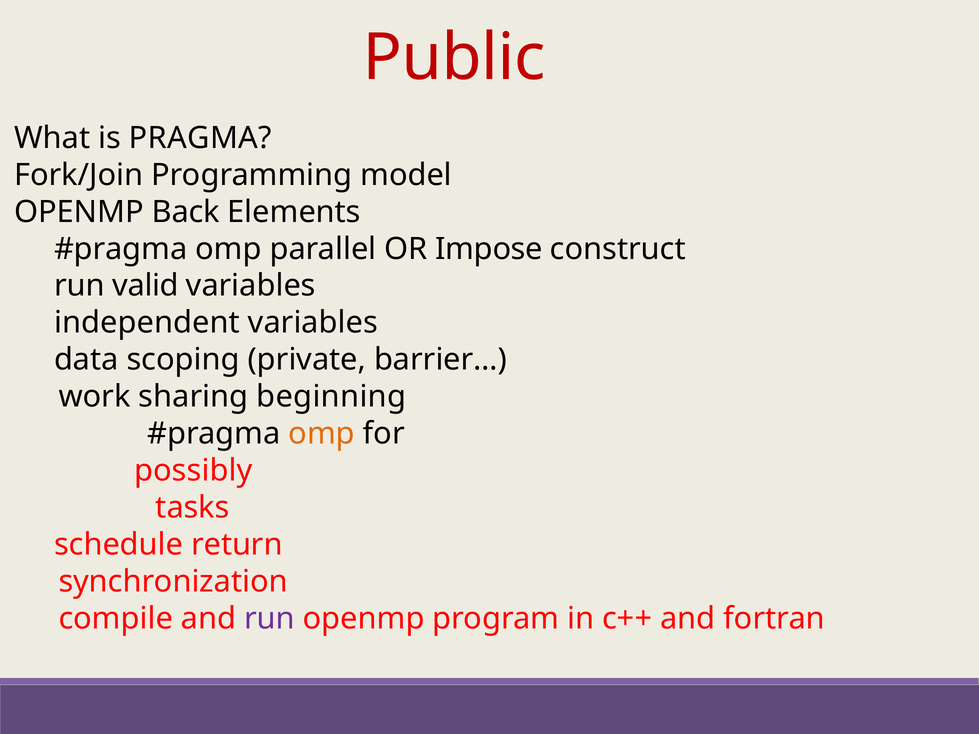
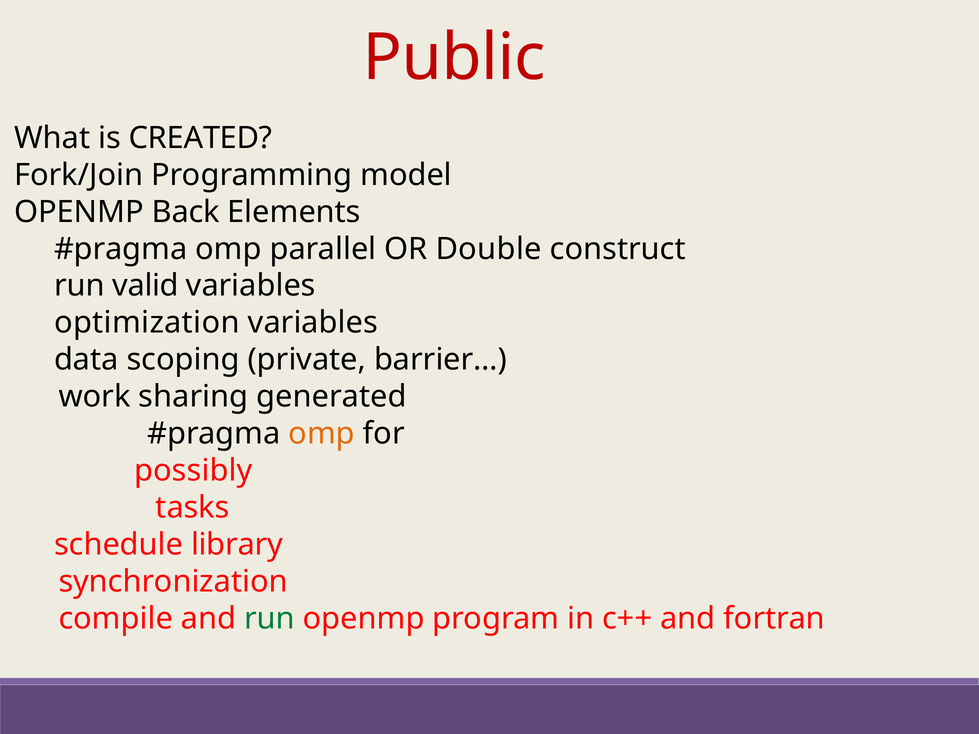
PRAGMA: PRAGMA -> CREATED
Impose: Impose -> Double
independent: independent -> optimization
beginning: beginning -> generated
return: return -> library
run at (269, 619) colour: purple -> green
